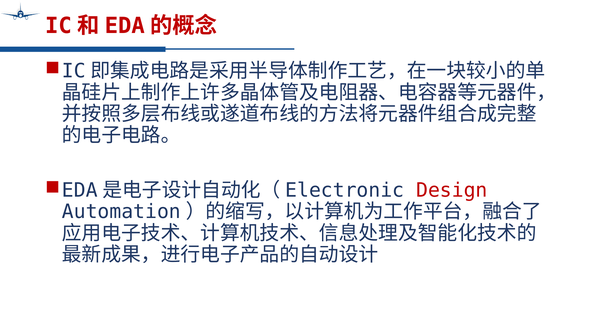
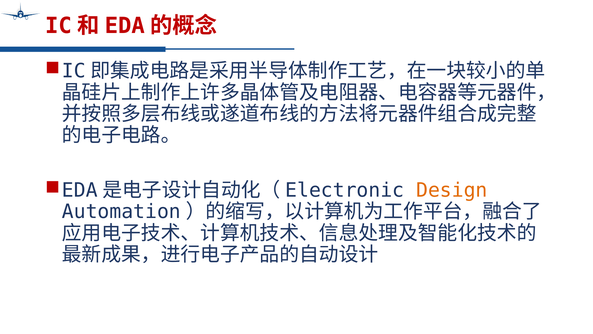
Design colour: red -> orange
